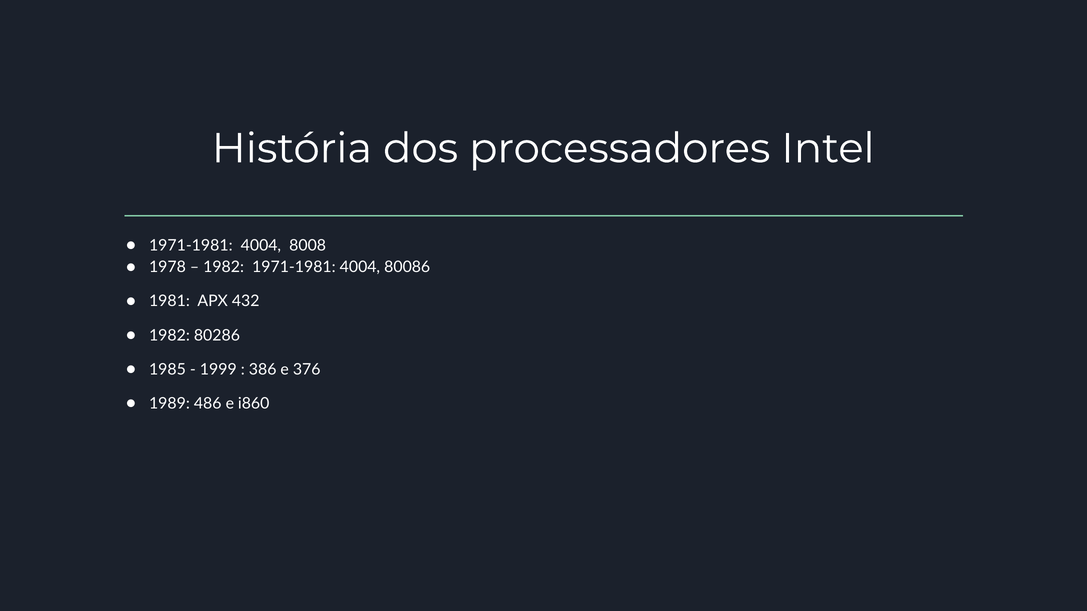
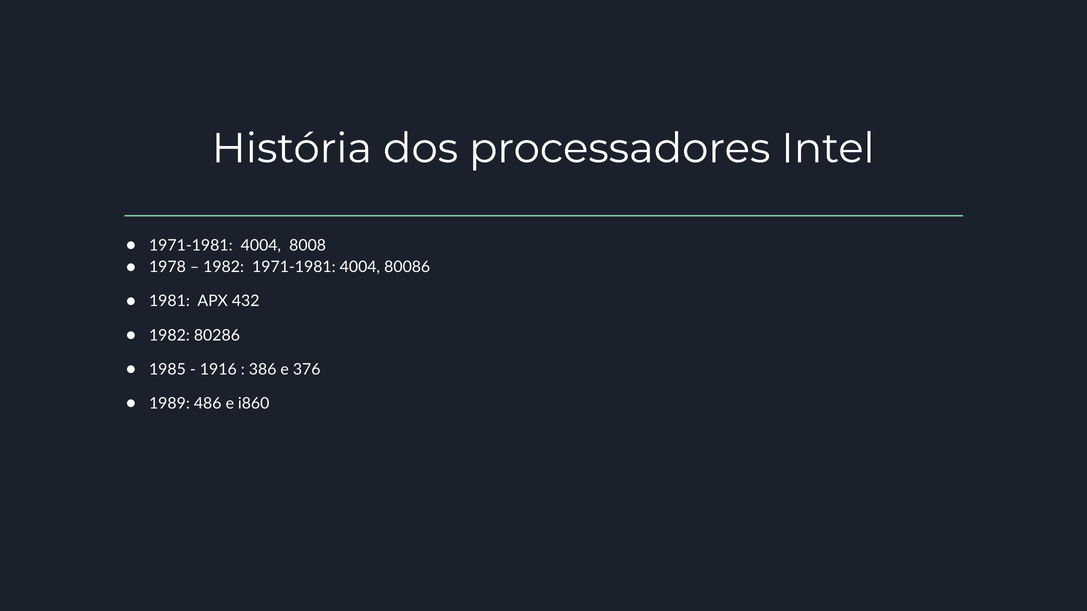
1999: 1999 -> 1916
